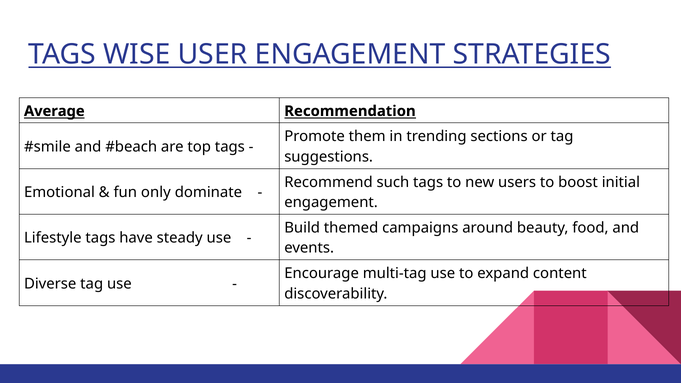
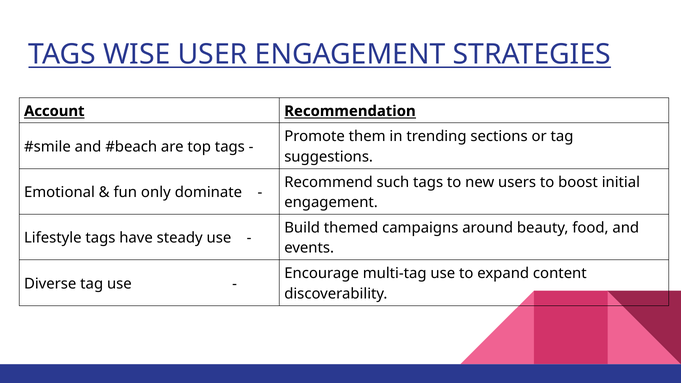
Average: Average -> Account
